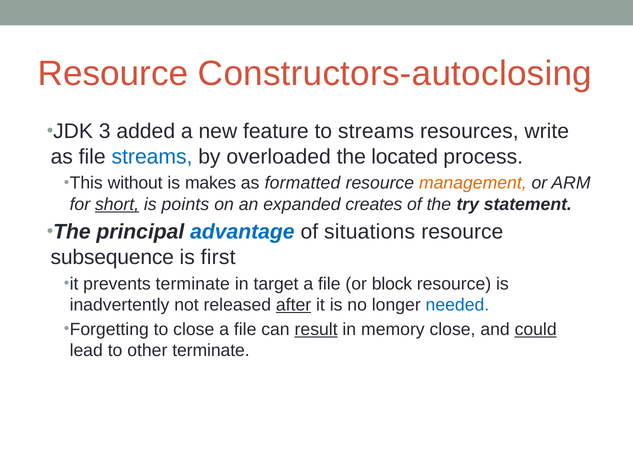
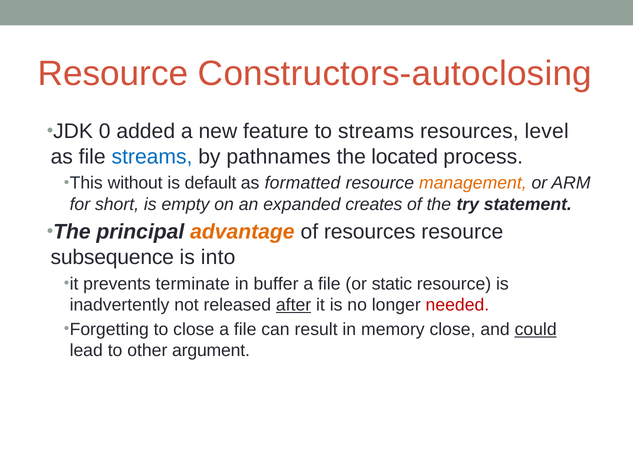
3: 3 -> 0
write: write -> level
overloaded: overloaded -> pathnames
makes: makes -> default
short underline: present -> none
points: points -> empty
advantage colour: blue -> orange
of situations: situations -> resources
first: first -> into
target: target -> buffer
block: block -> static
needed colour: blue -> red
result underline: present -> none
other terminate: terminate -> argument
